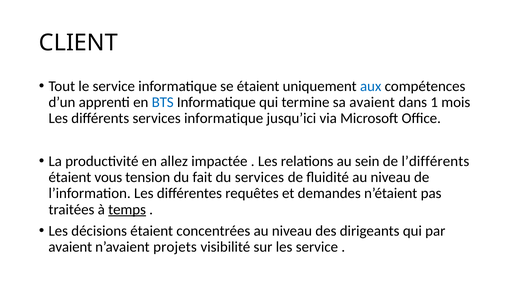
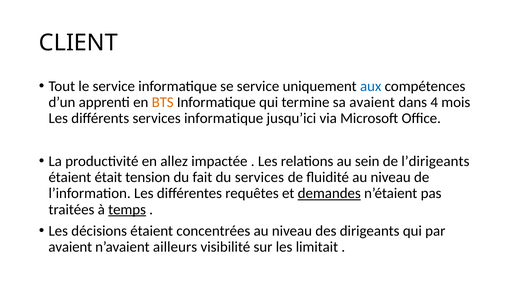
se étaient: étaient -> service
BTS colour: blue -> orange
1: 1 -> 4
l’différents: l’différents -> l’dirigeants
vous: vous -> était
demandes underline: none -> present
projets: projets -> ailleurs
les service: service -> limitait
